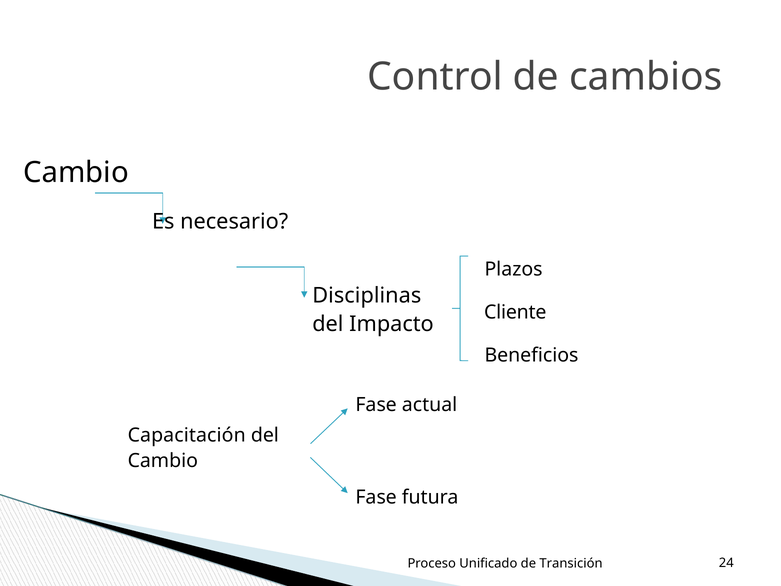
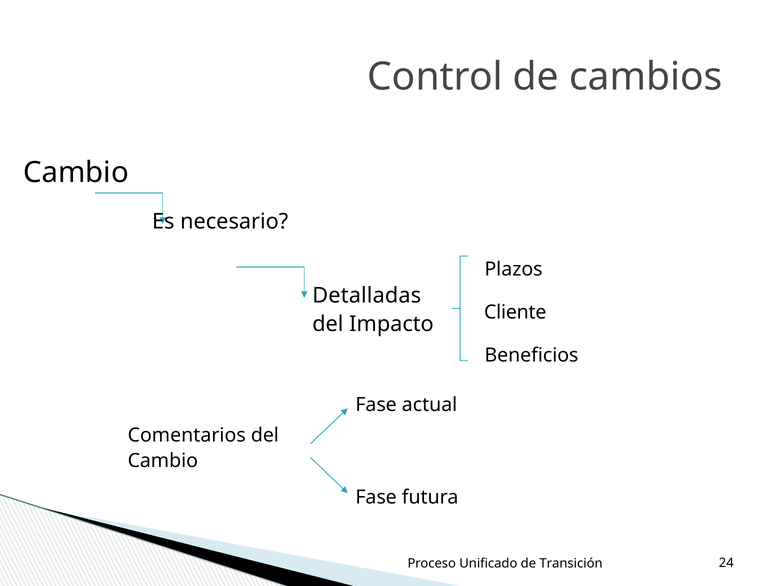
Disciplinas: Disciplinas -> Detalladas
Capacitación: Capacitación -> Comentarios
